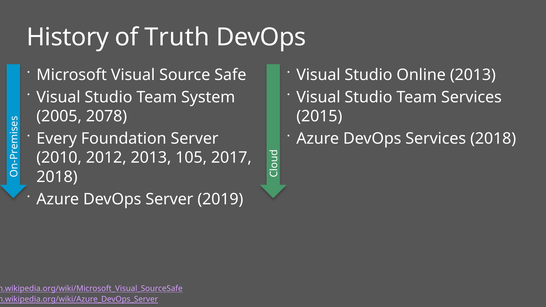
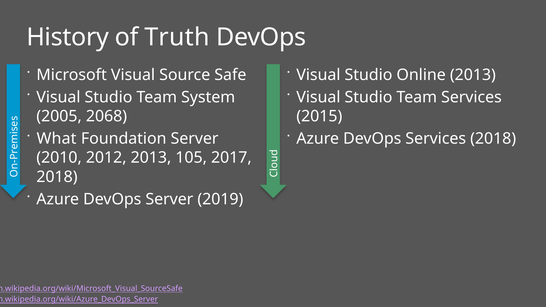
2078: 2078 -> 2068
Every: Every -> What
